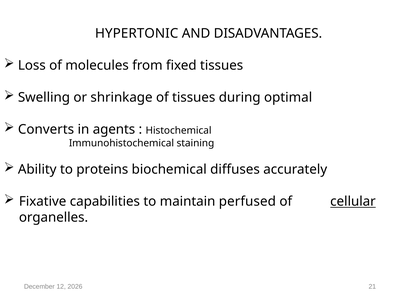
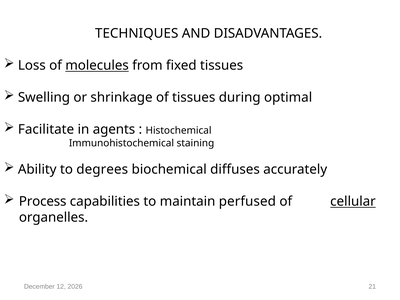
HYPERTONIC: HYPERTONIC -> TECHNIQUES
molecules underline: none -> present
Converts: Converts -> Facilitate
proteins: proteins -> degrees
Fixative: Fixative -> Process
